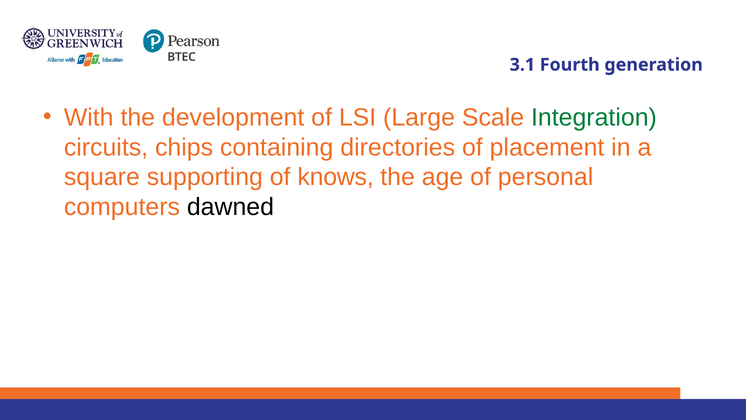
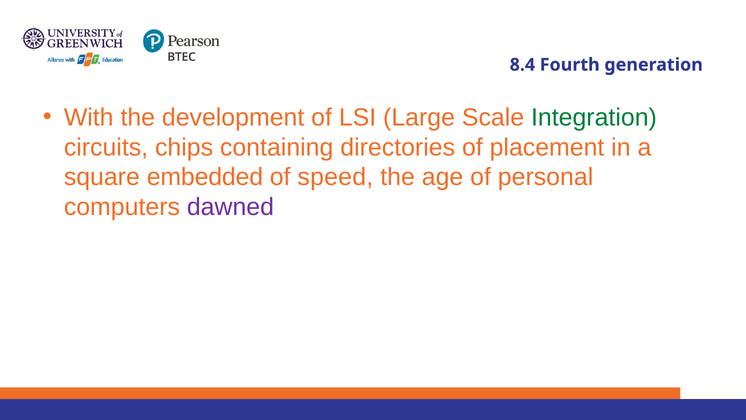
3.1: 3.1 -> 8.4
supporting: supporting -> embedded
knows: knows -> speed
dawned colour: black -> purple
